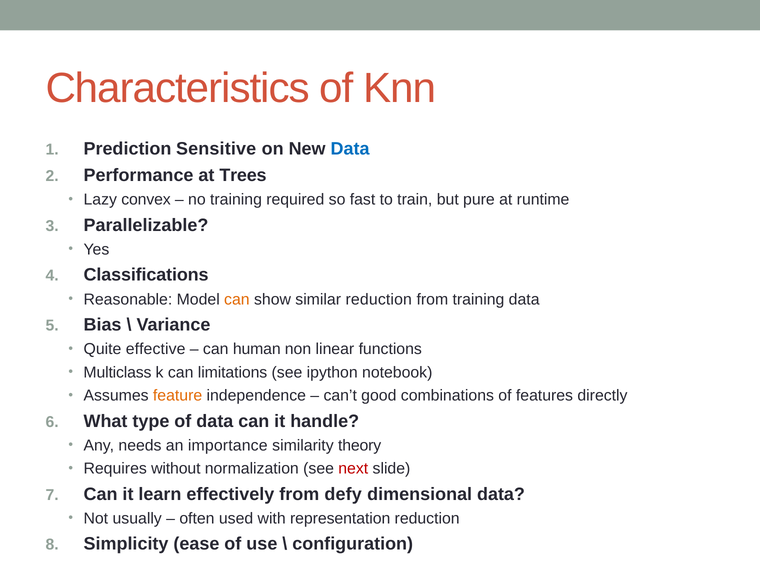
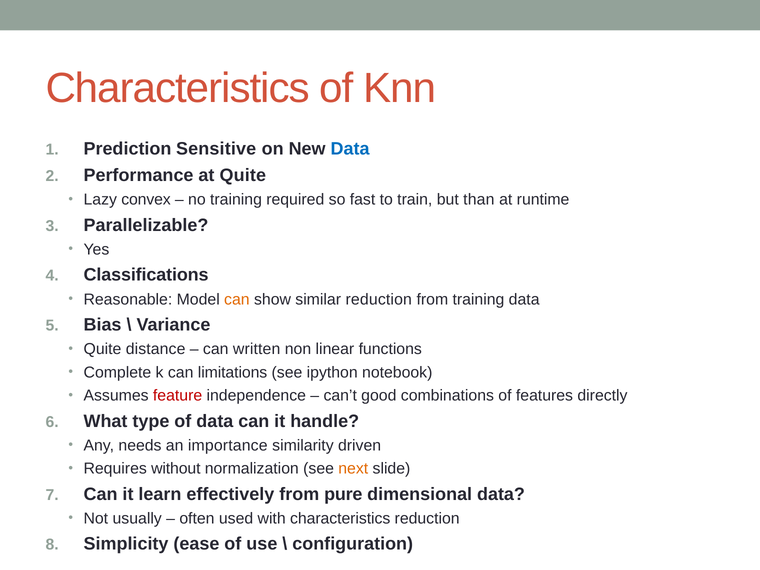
at Trees: Trees -> Quite
pure: pure -> than
effective: effective -> distance
human: human -> written
Multiclass: Multiclass -> Complete
feature colour: orange -> red
theory: theory -> driven
next colour: red -> orange
defy: defy -> pure
with representation: representation -> characteristics
